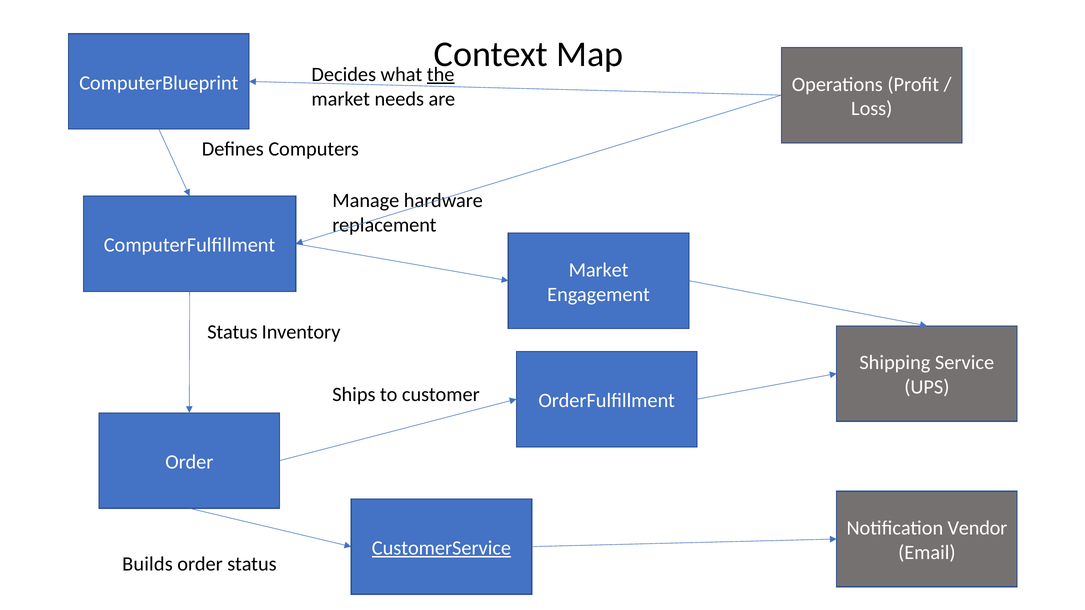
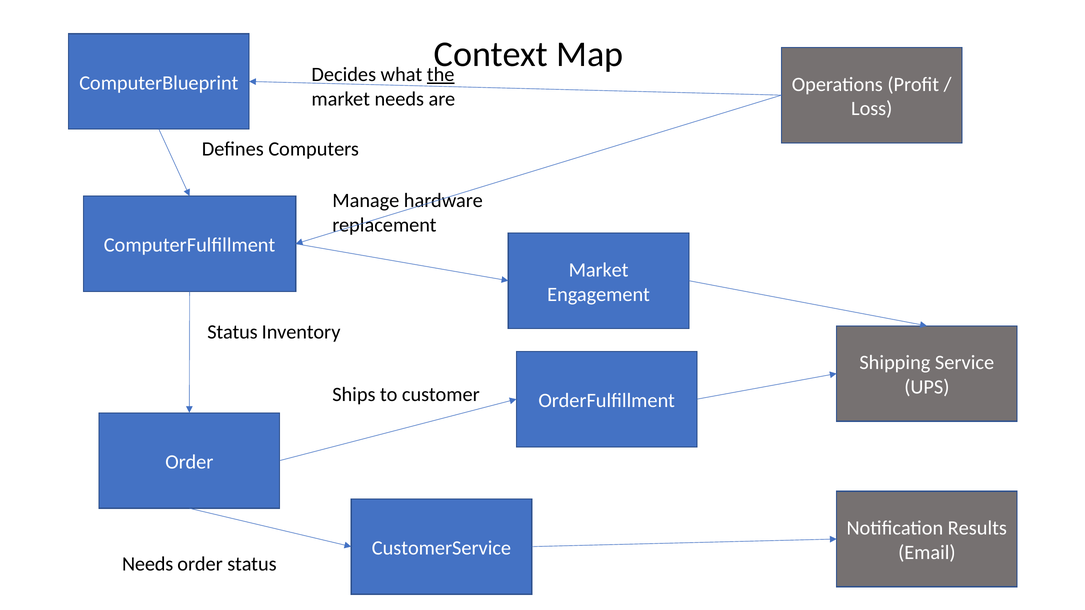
Vendor: Vendor -> Results
CustomerService underline: present -> none
Builds at (147, 565): Builds -> Needs
